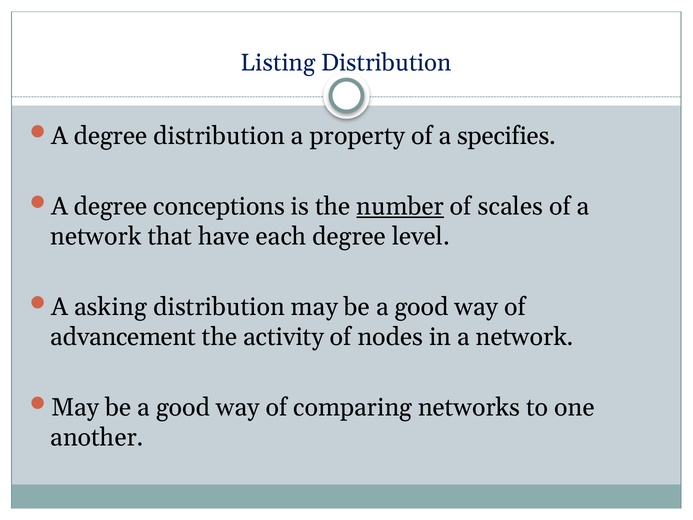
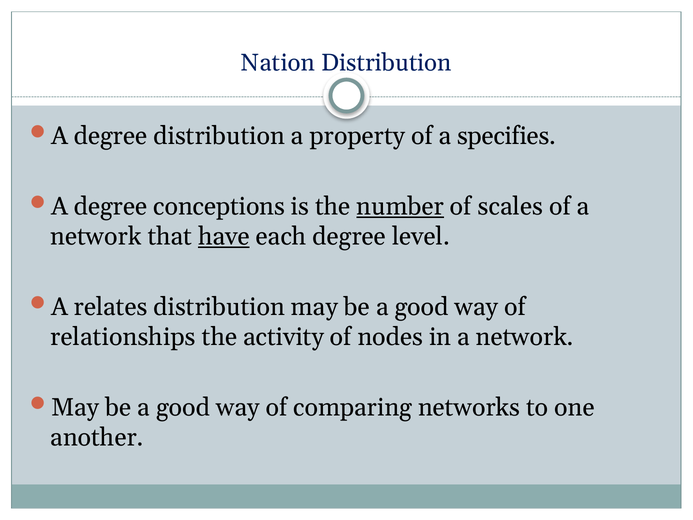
Listing: Listing -> Nation
have underline: none -> present
asking: asking -> relates
advancement: advancement -> relationships
